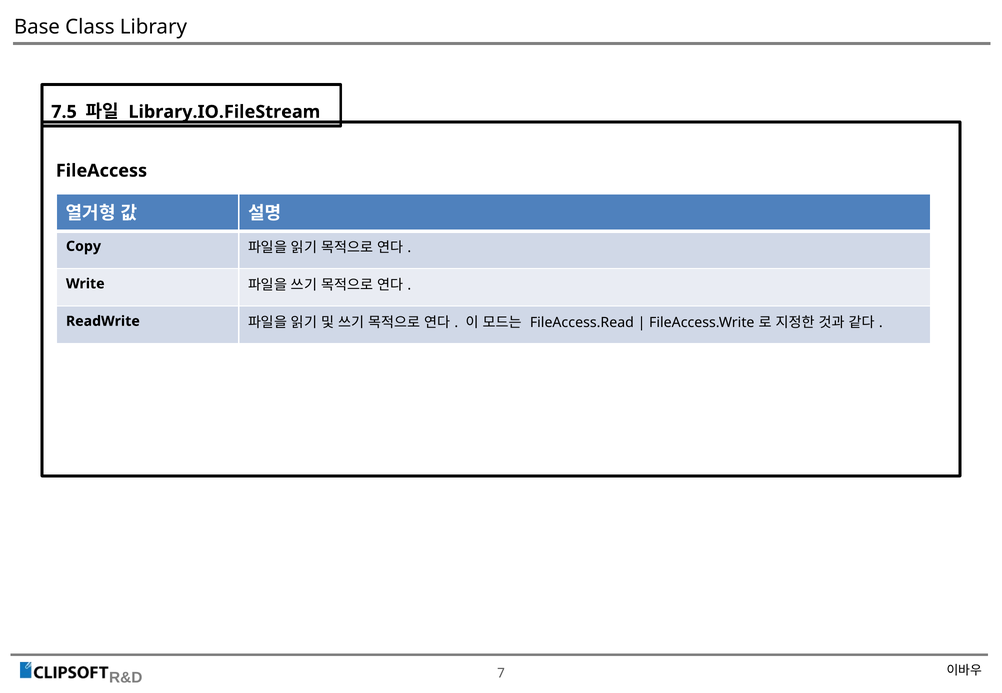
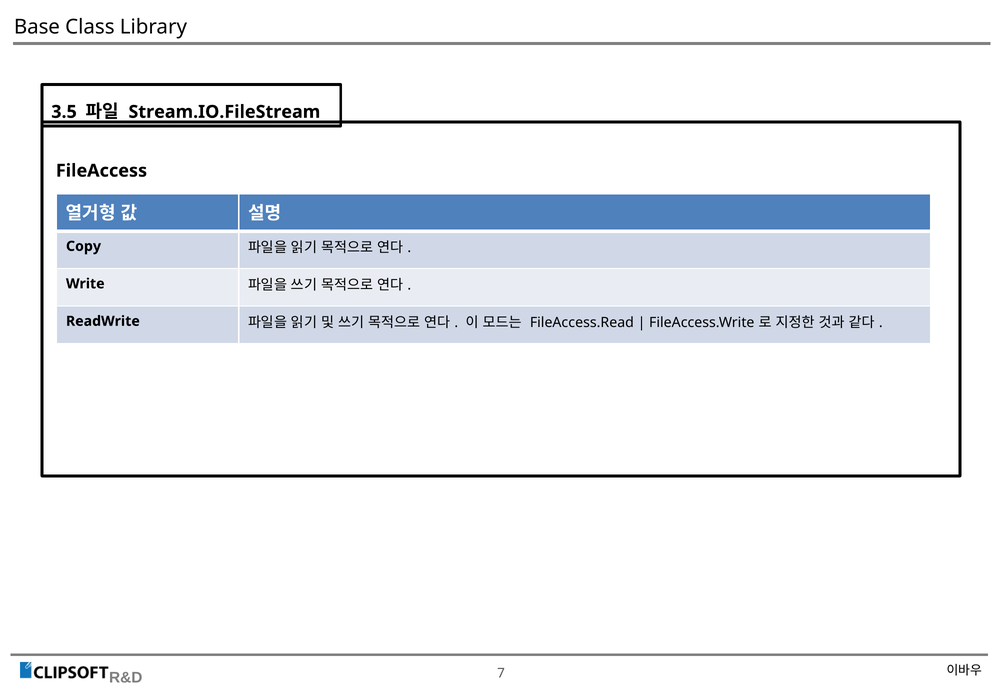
7.5: 7.5 -> 3.5
Library.IO.FileStream: Library.IO.FileStream -> Stream.IO.FileStream
